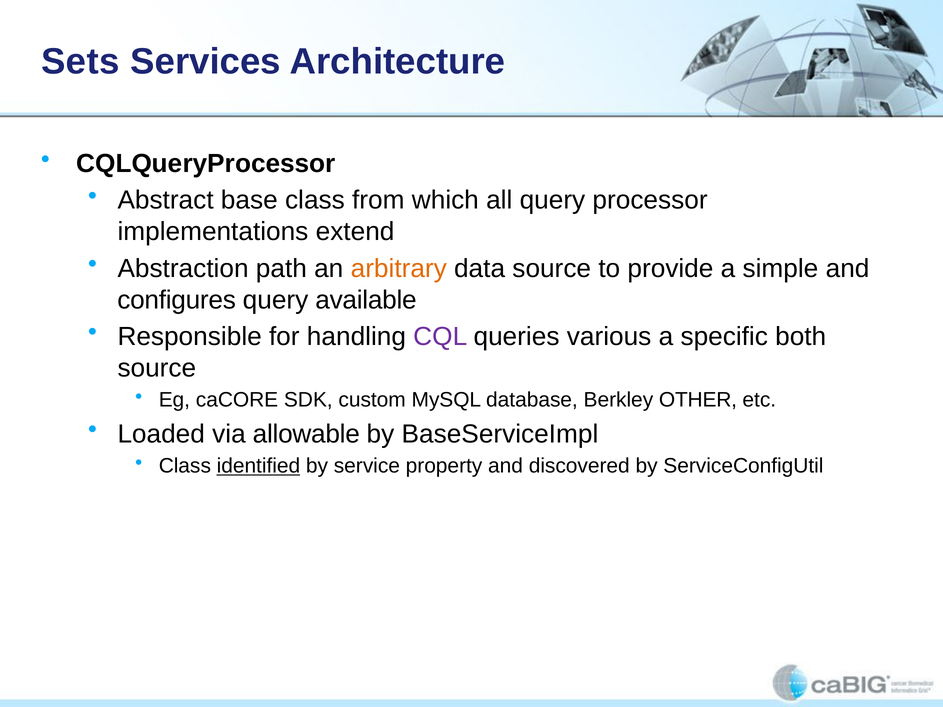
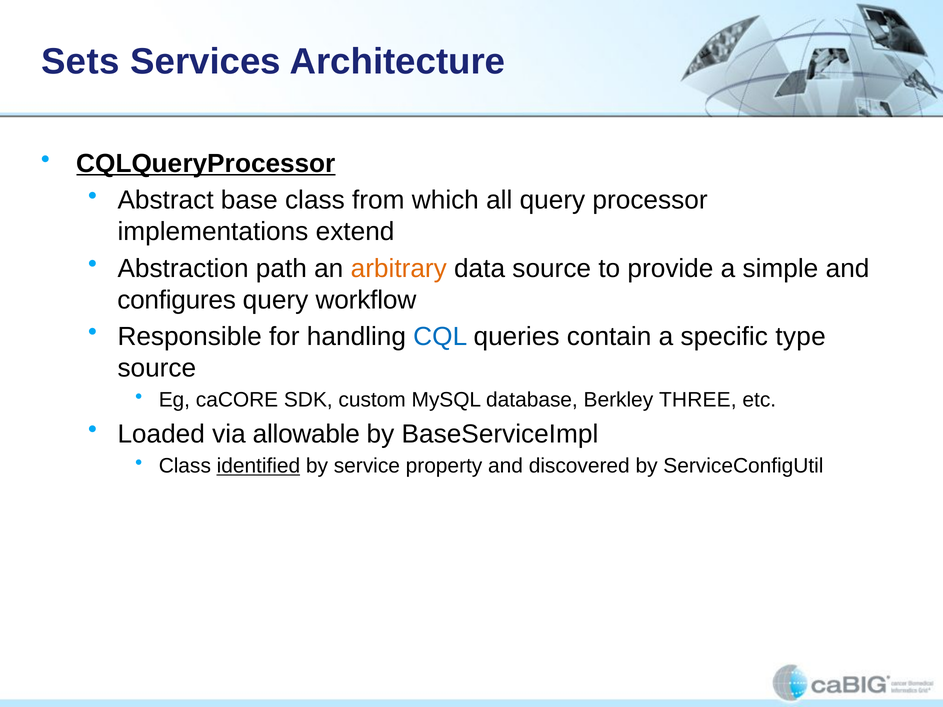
CQLQueryProcessor underline: none -> present
available: available -> workflow
CQL colour: purple -> blue
various: various -> contain
both: both -> type
OTHER: OTHER -> THREE
